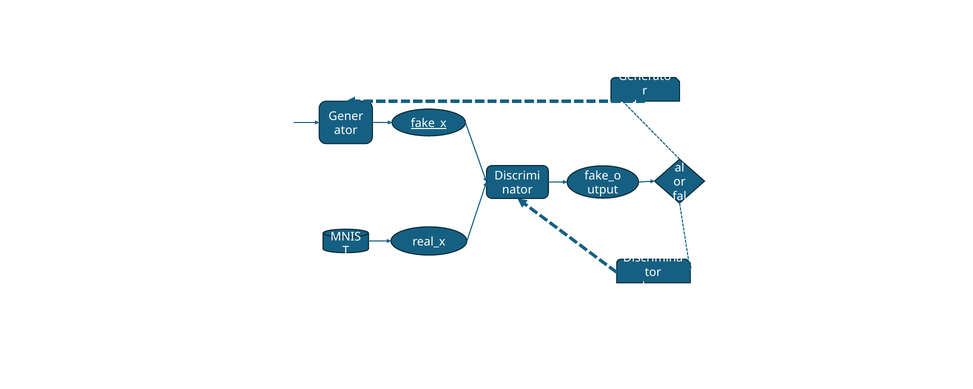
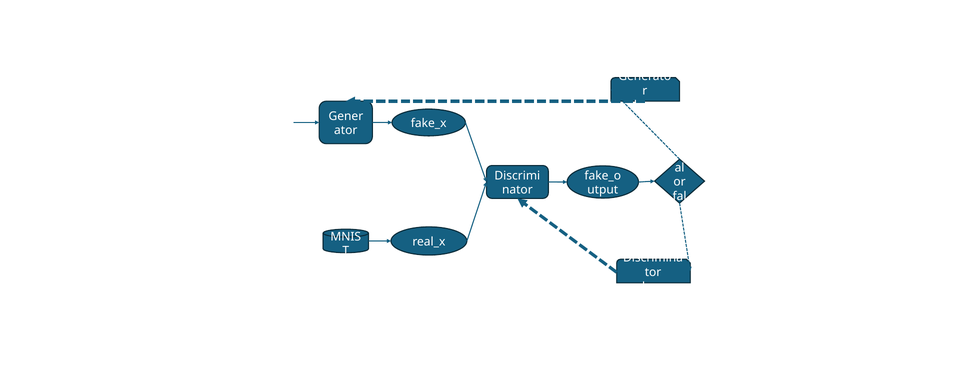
fake_x underline: present -> none
